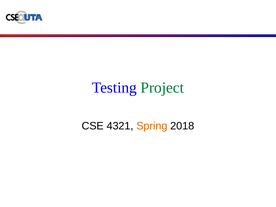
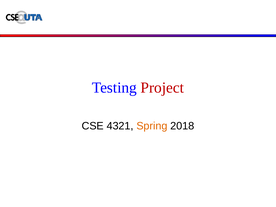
Project colour: green -> red
